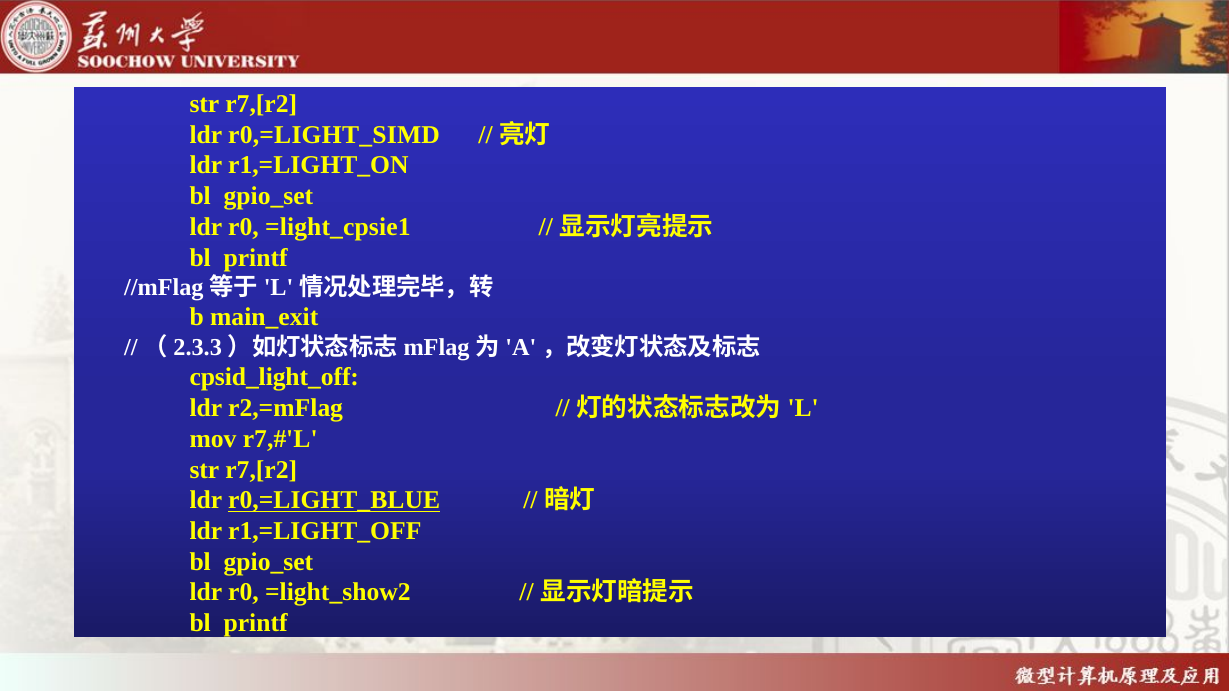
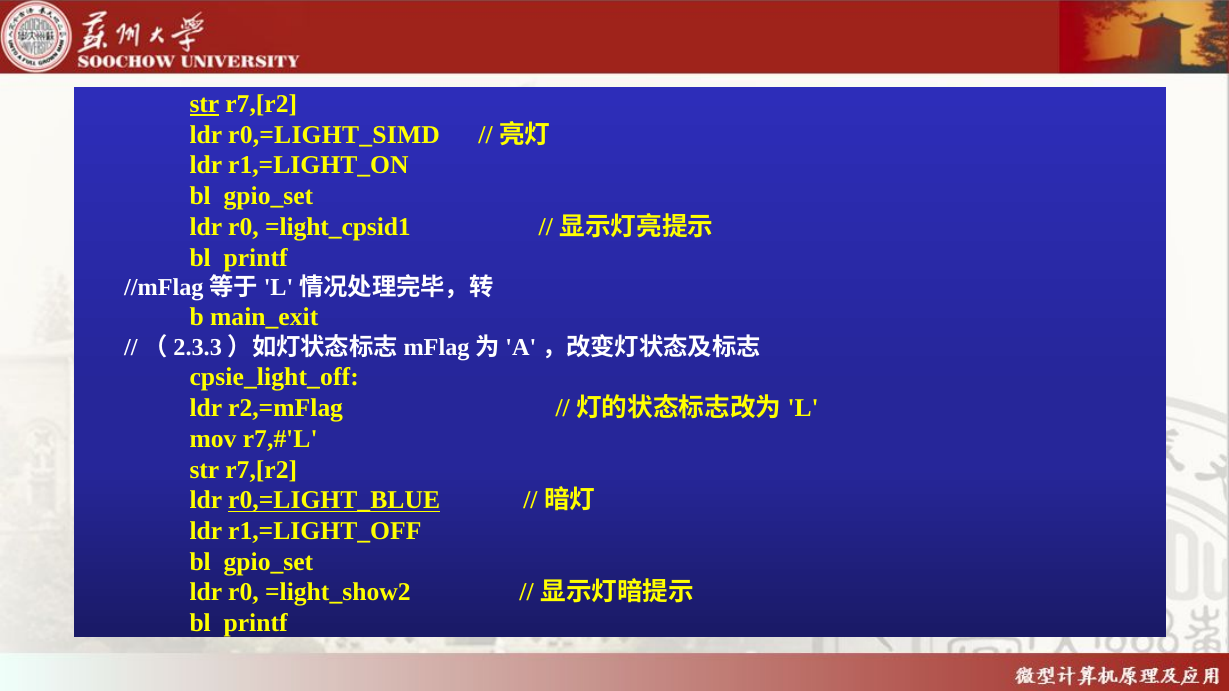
str at (204, 104) underline: none -> present
=light_cpsie1: =light_cpsie1 -> =light_cpsid1
cpsid_light_off: cpsid_light_off -> cpsie_light_off
